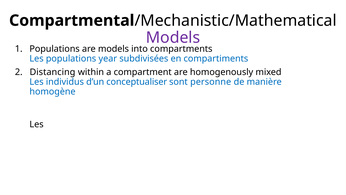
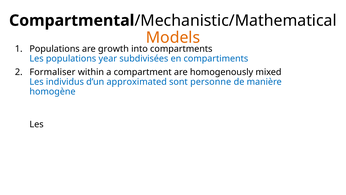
Models at (173, 38) colour: purple -> orange
are models: models -> growth
Distancing: Distancing -> Formaliser
conceptualiser: conceptualiser -> approximated
